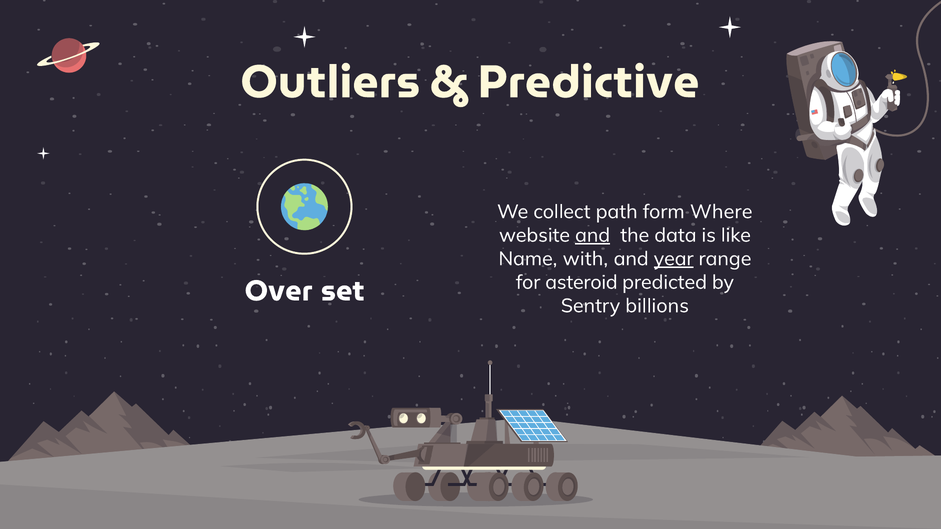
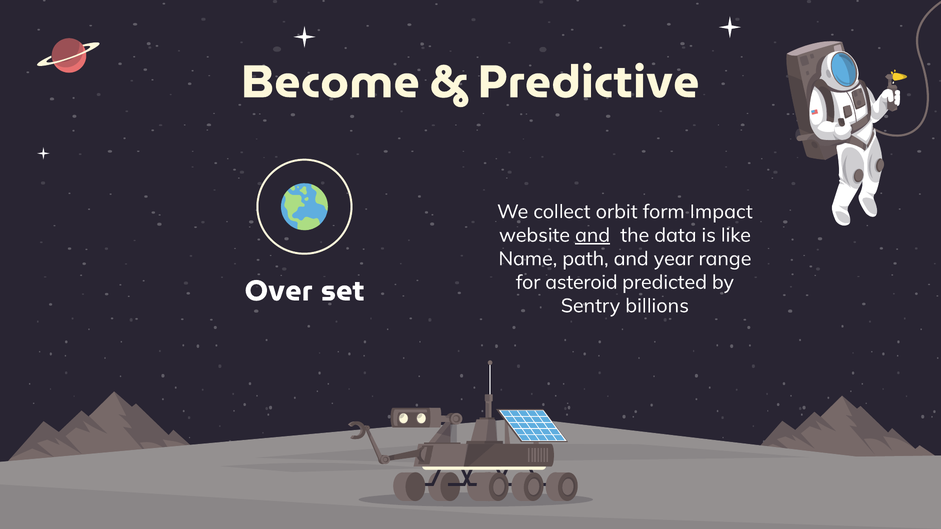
Outliers: Outliers -> Become
path: path -> orbit
Where: Where -> Impact
with: with -> path
year underline: present -> none
